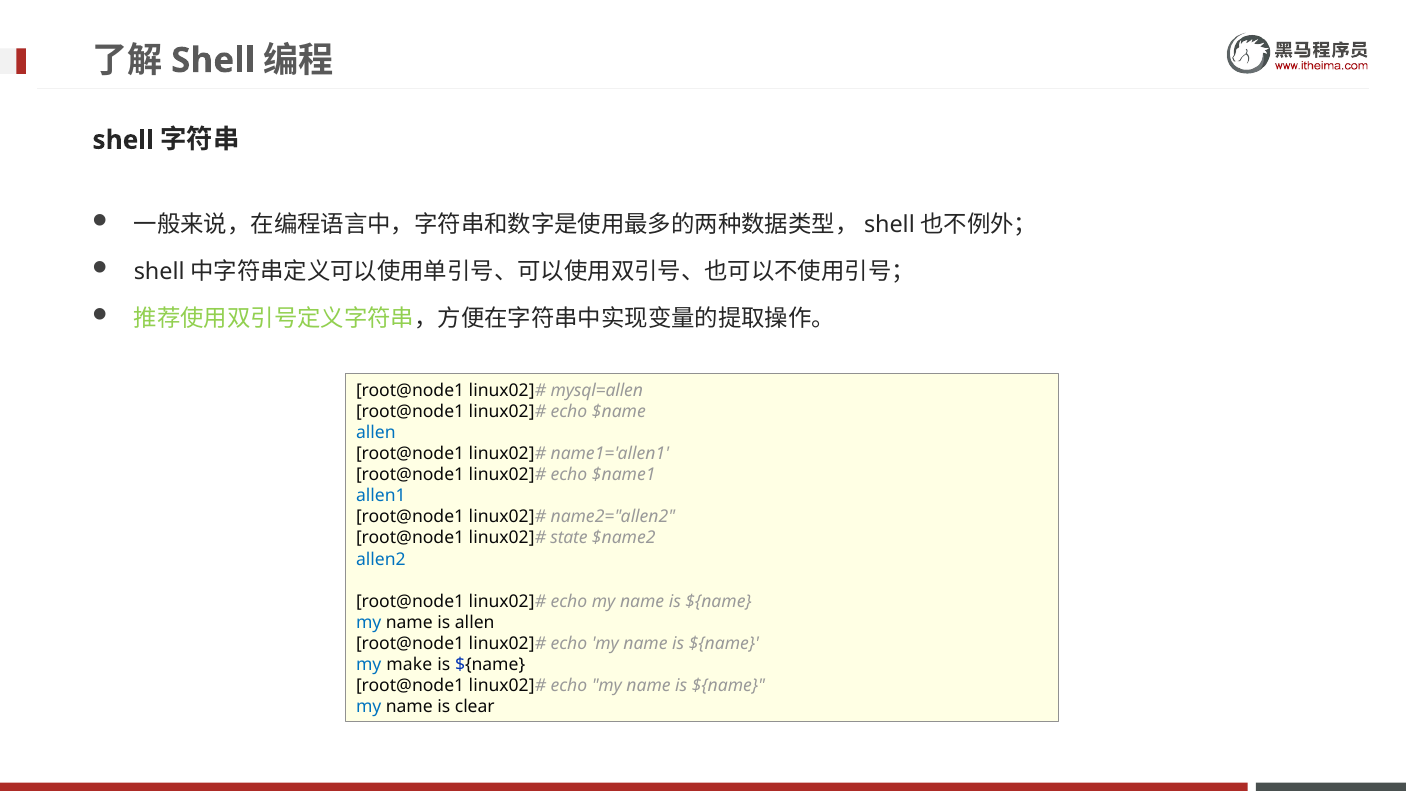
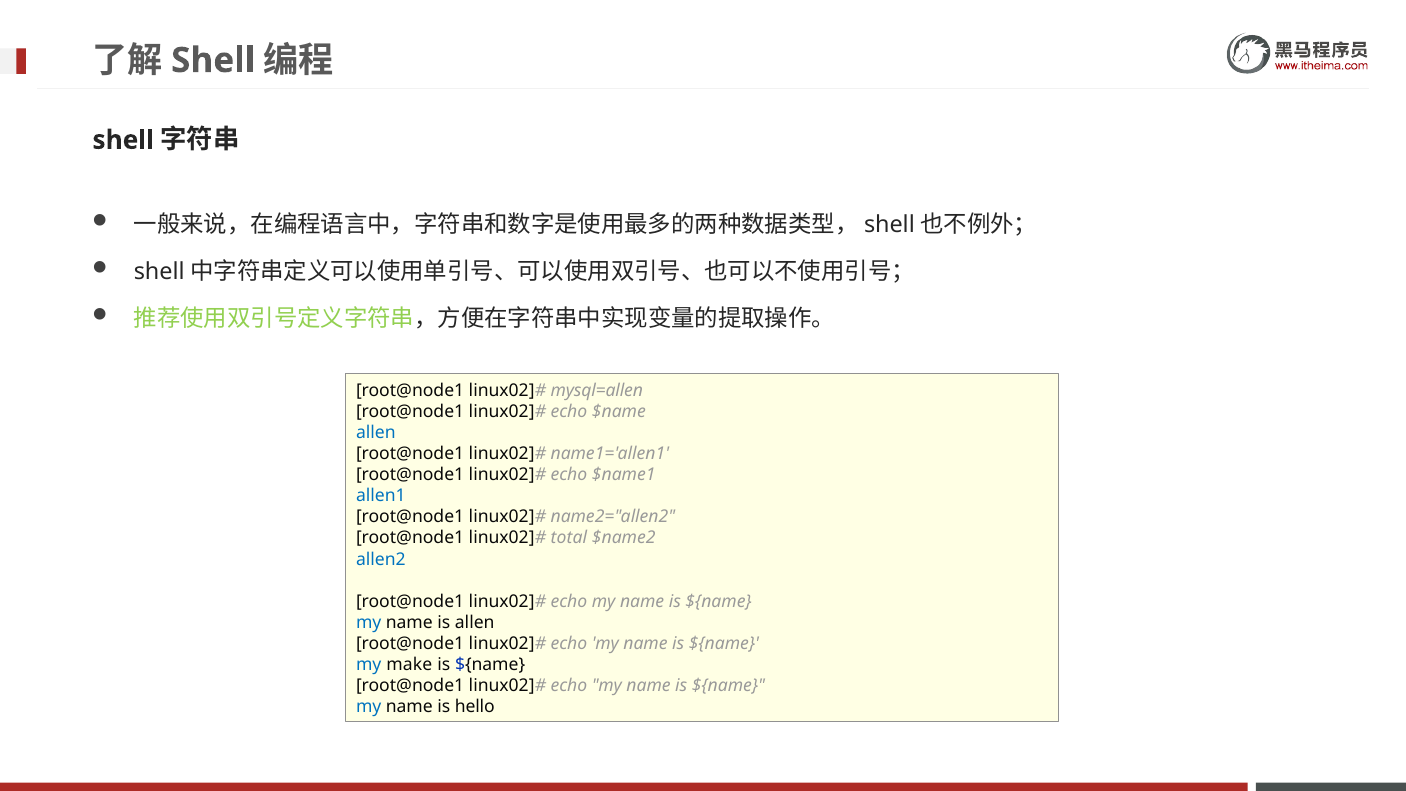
state: state -> total
clear: clear -> hello
